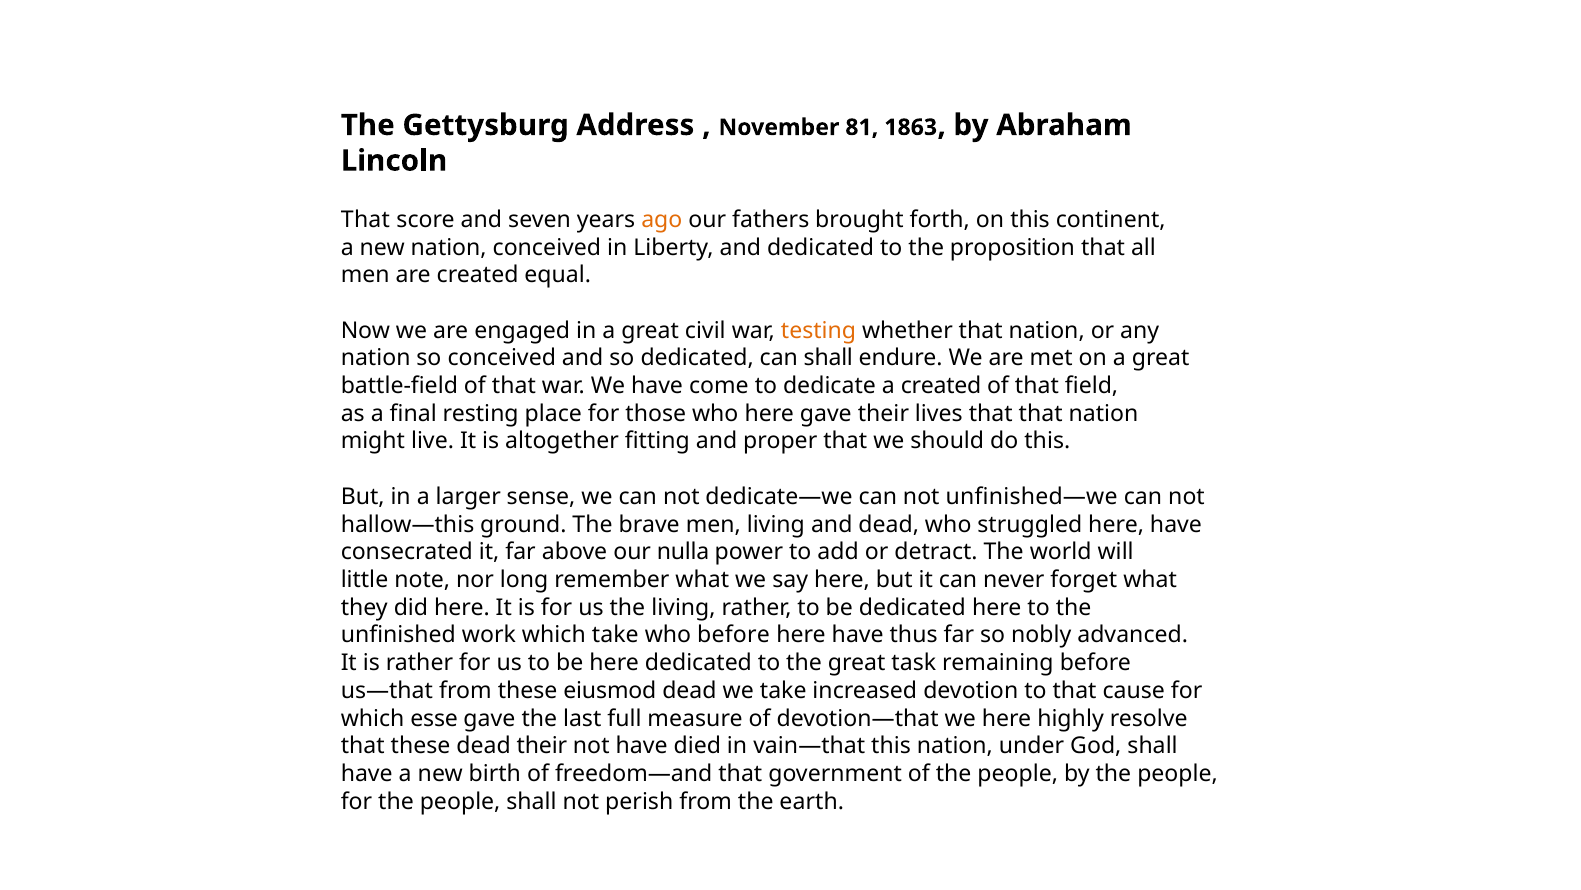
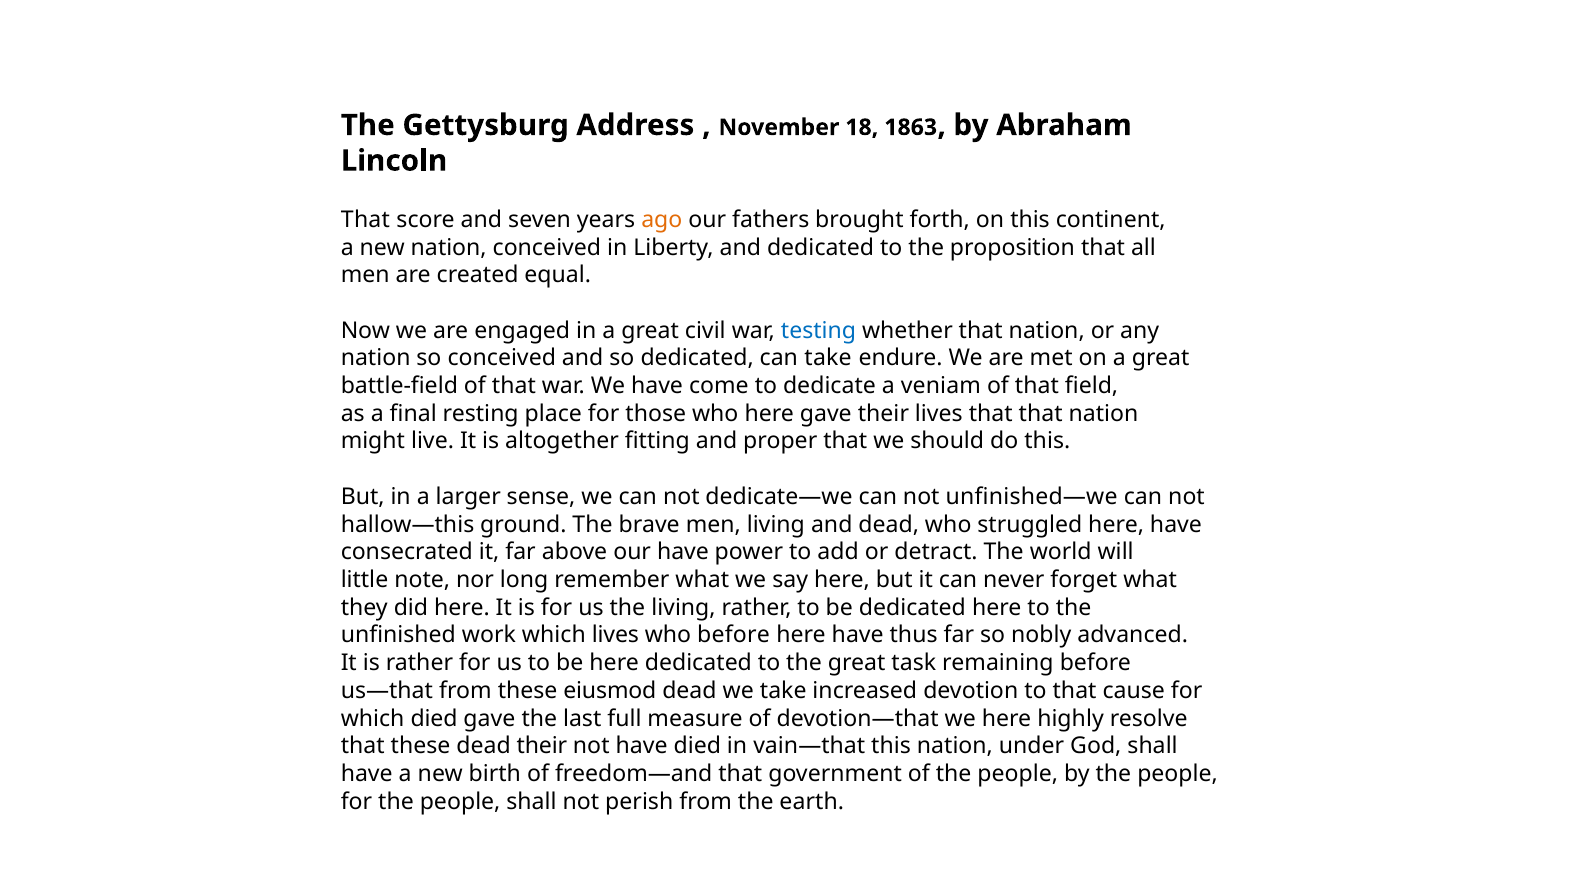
81: 81 -> 18
testing colour: orange -> blue
can shall: shall -> take
a created: created -> veniam
our nulla: nulla -> have
which take: take -> lives
which esse: esse -> died
